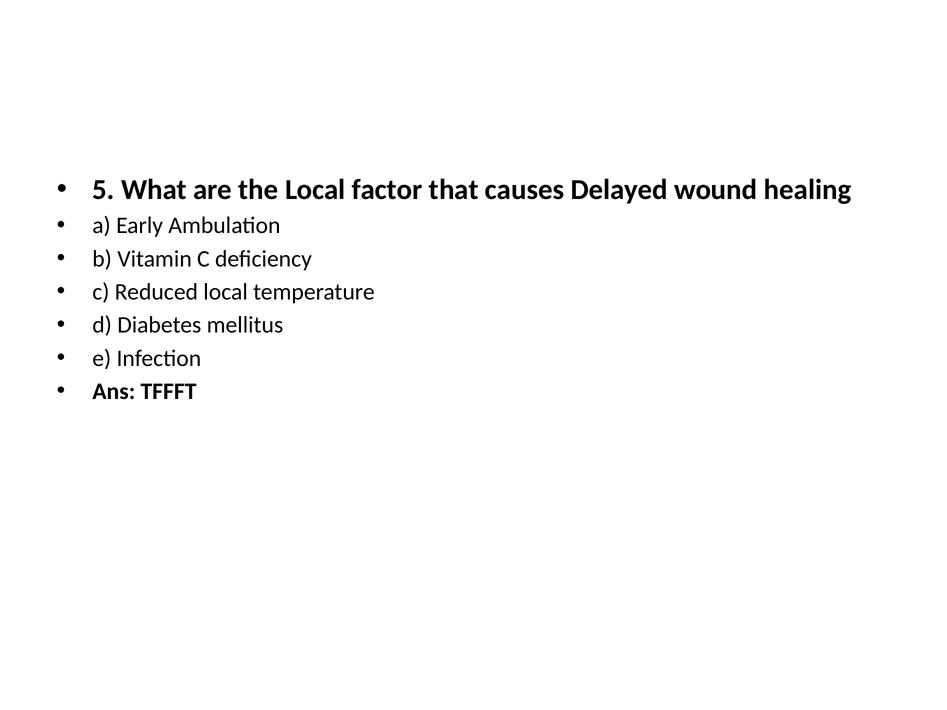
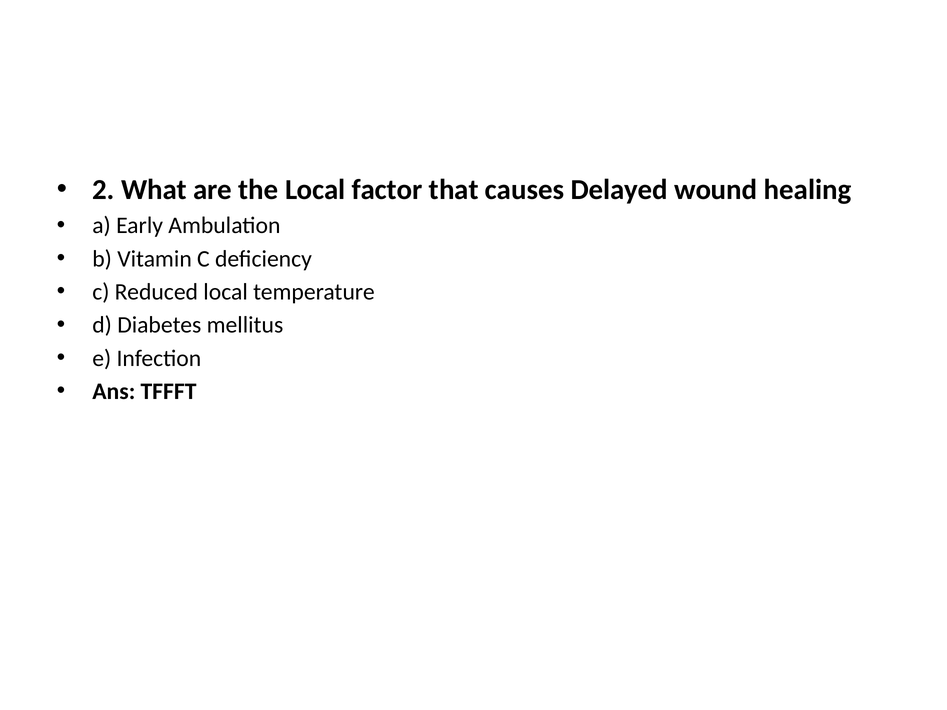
5: 5 -> 2
